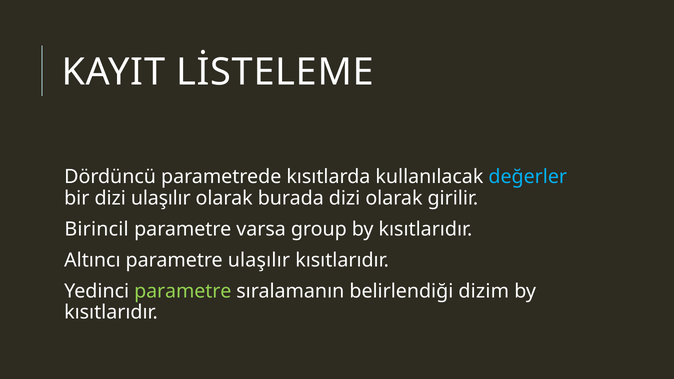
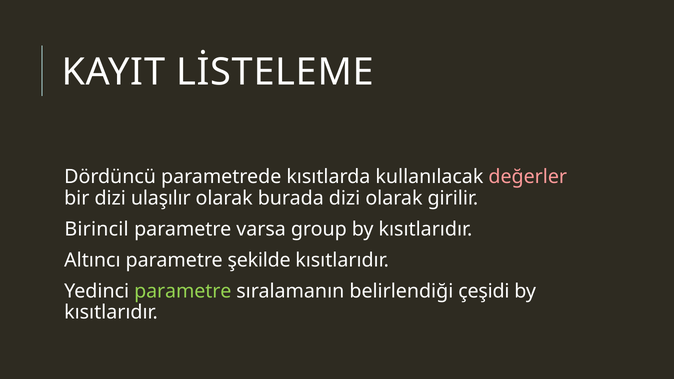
değerler colour: light blue -> pink
parametre ulaşılır: ulaşılır -> şekilde
dizim: dizim -> çeşidi
